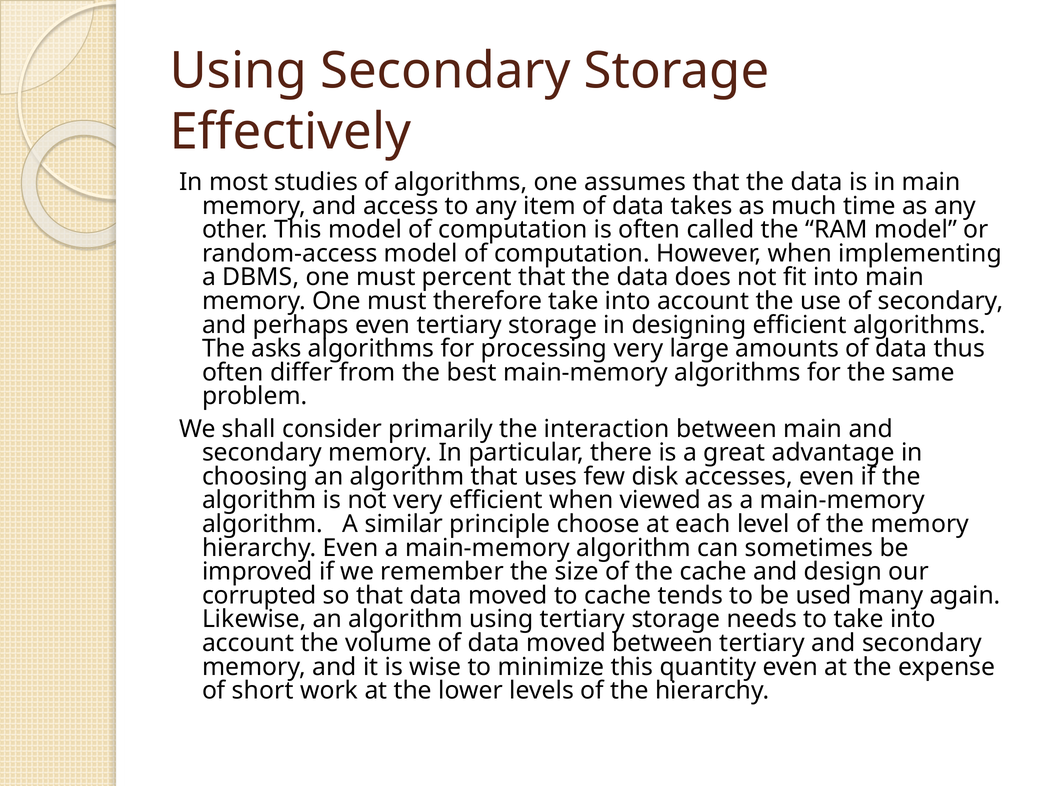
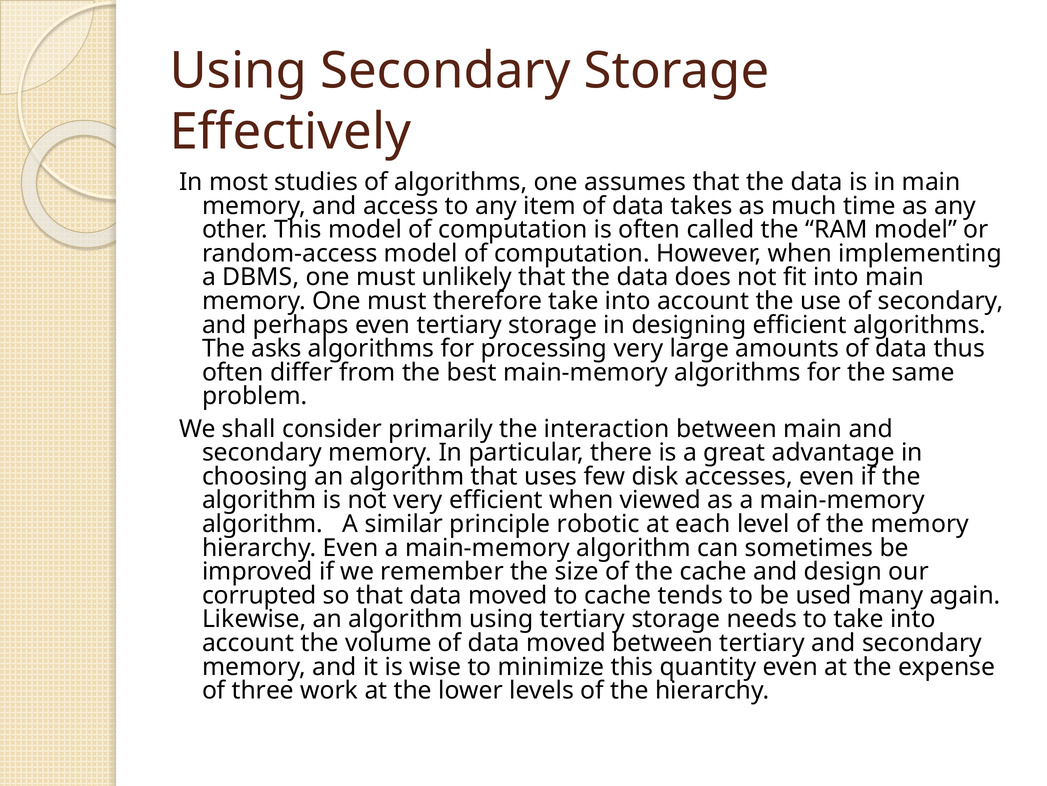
percent: percent -> unlikely
choose: choose -> robotic
short: short -> three
